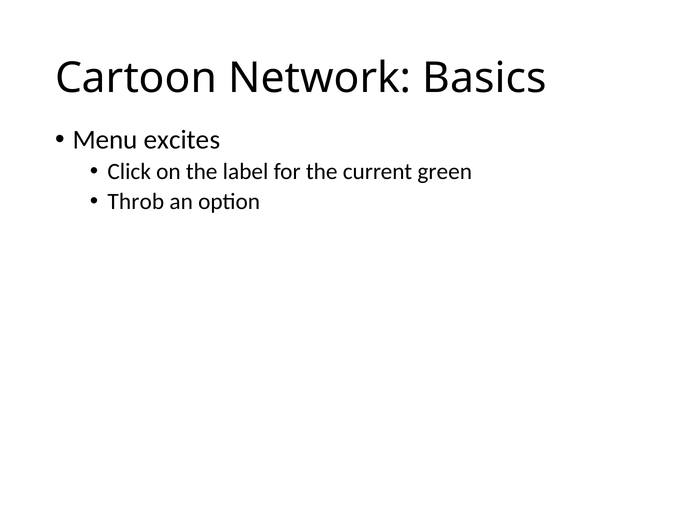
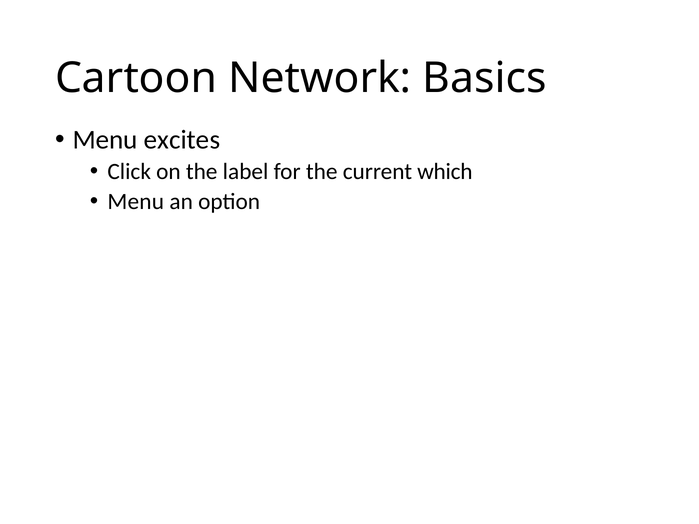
green: green -> which
Throb at (136, 202): Throb -> Menu
